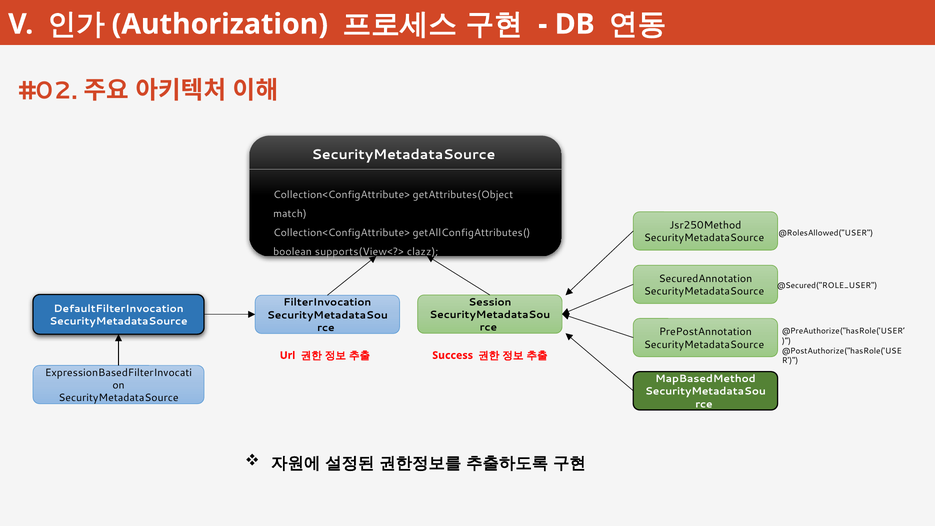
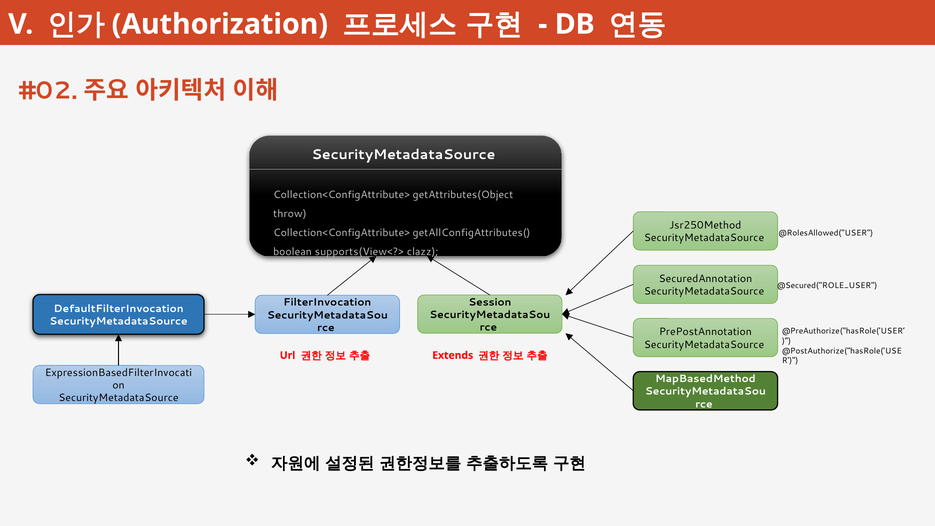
match: match -> throw
Success: Success -> Extends
